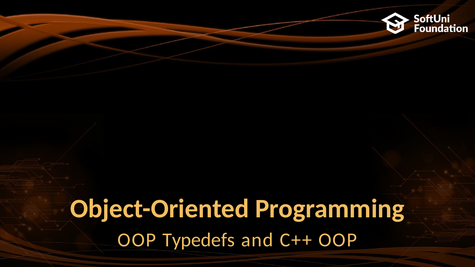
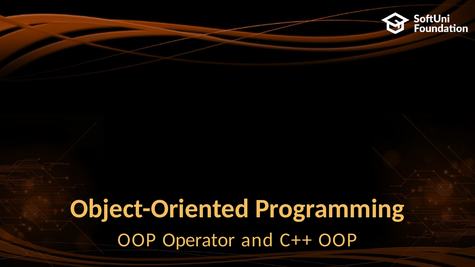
Typedefs: Typedefs -> Operator
